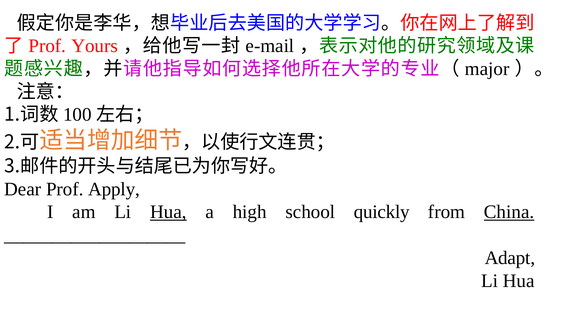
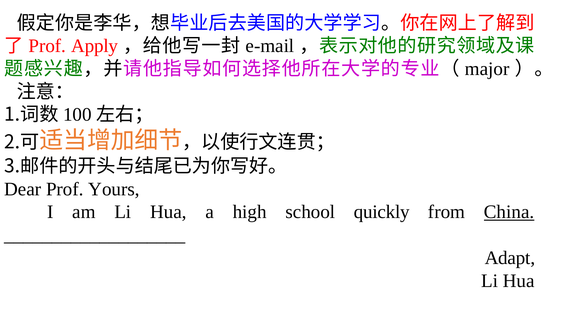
Yours: Yours -> Apply
Apply: Apply -> Yours
Hua at (168, 212) underline: present -> none
